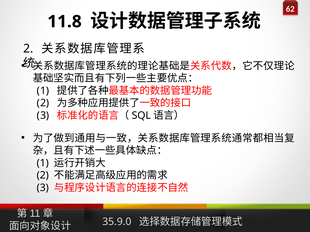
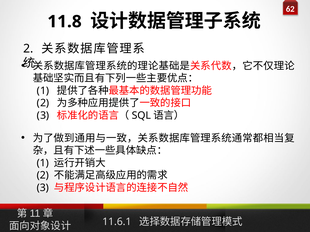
35.9.0: 35.9.0 -> 11.6.1
